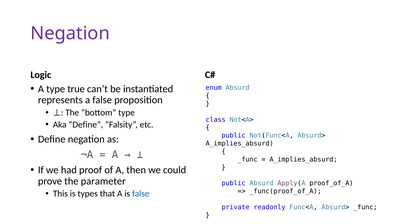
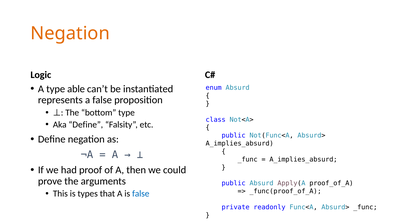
Negation at (70, 34) colour: purple -> orange
true: true -> able
parameter: parameter -> arguments
